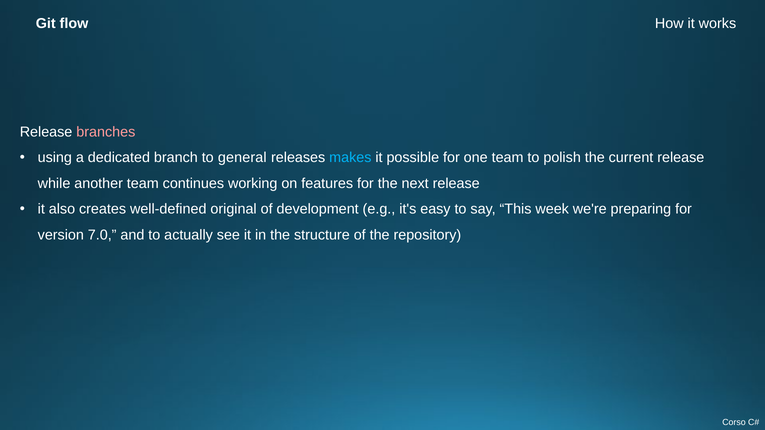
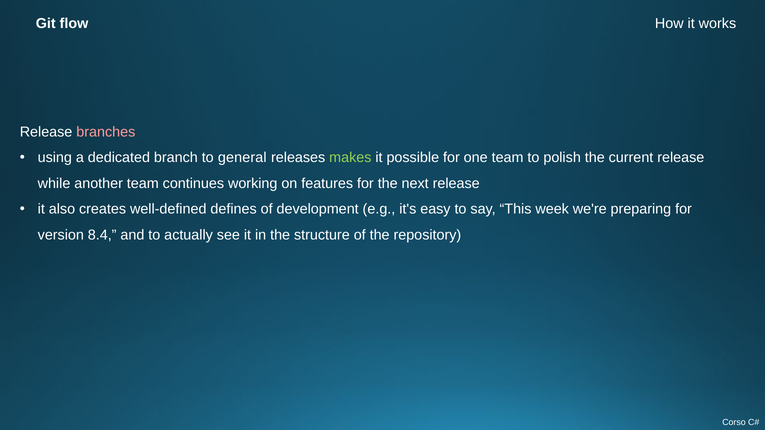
makes colour: light blue -> light green
original: original -> defines
7.0: 7.0 -> 8.4
